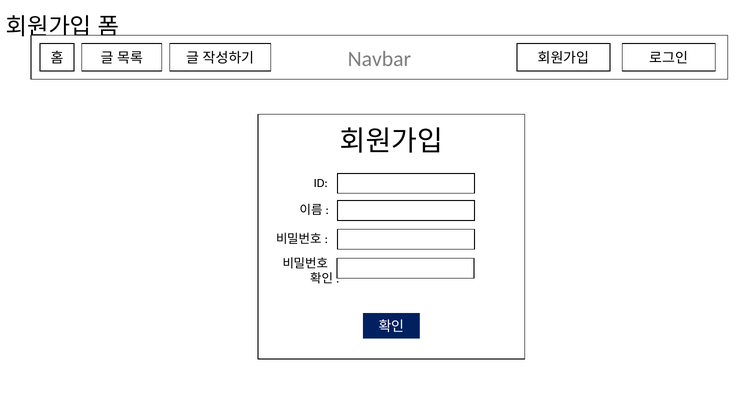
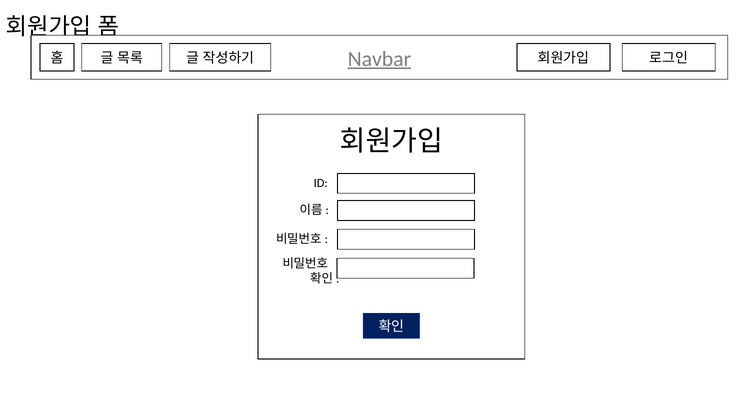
Navbar underline: none -> present
